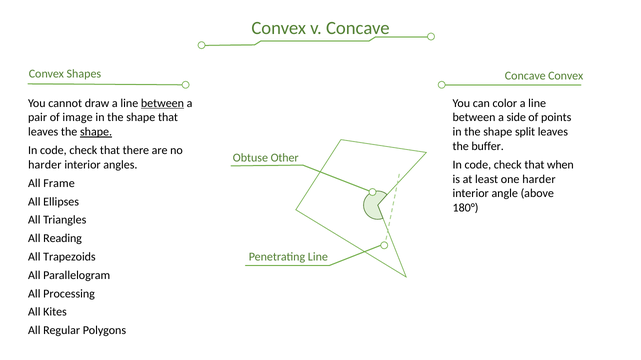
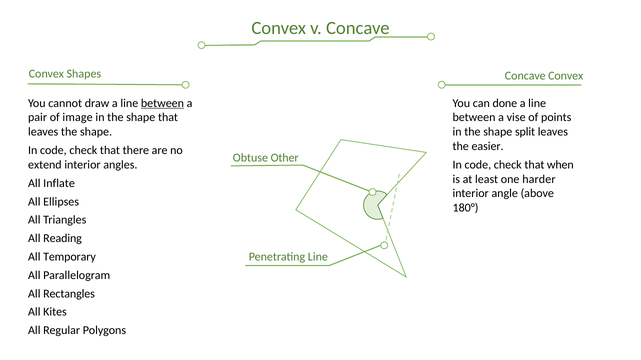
color: color -> done
side: side -> vise
shape at (96, 132) underline: present -> none
buffer: buffer -> easier
harder at (45, 165): harder -> extend
Frame: Frame -> Inflate
Trapezoids: Trapezoids -> Temporary
Processing: Processing -> Rectangles
